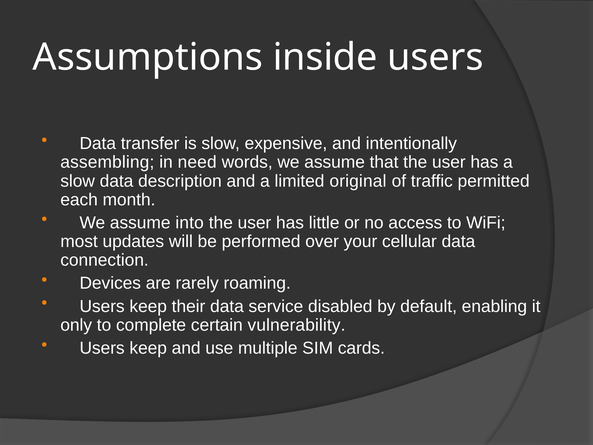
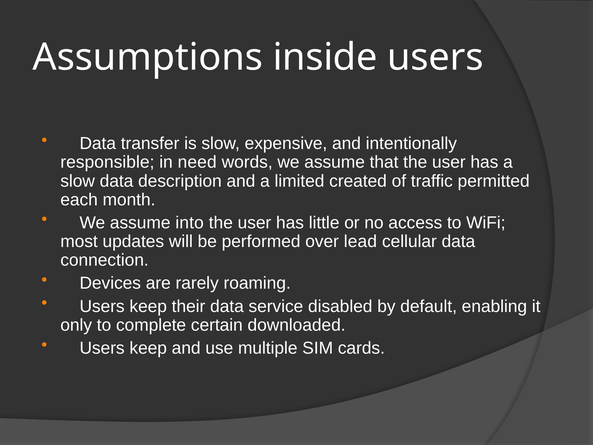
assembling: assembling -> responsible
original: original -> created
your: your -> lead
vulnerability: vulnerability -> downloaded
